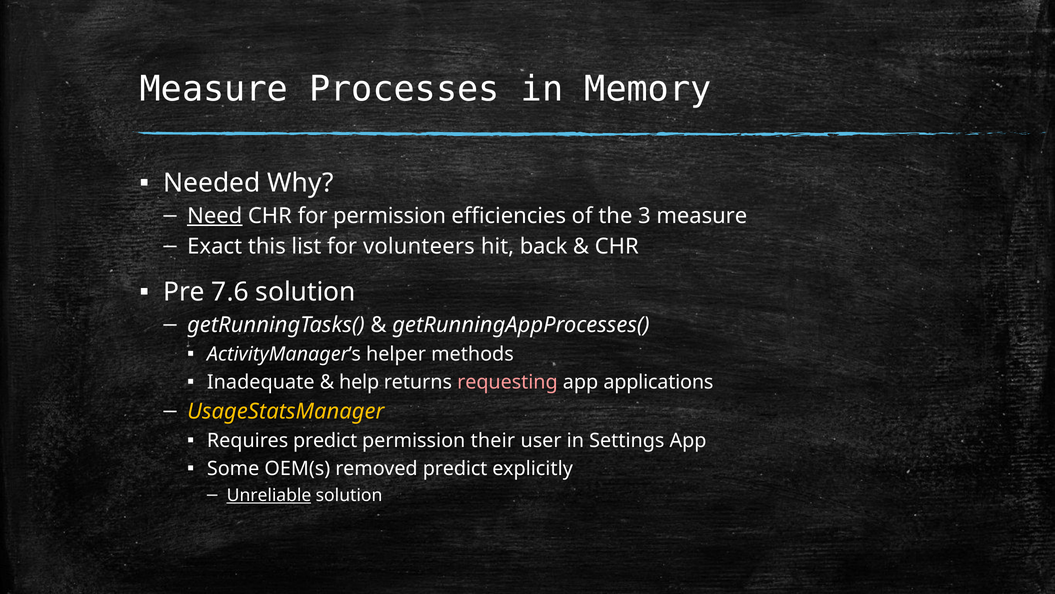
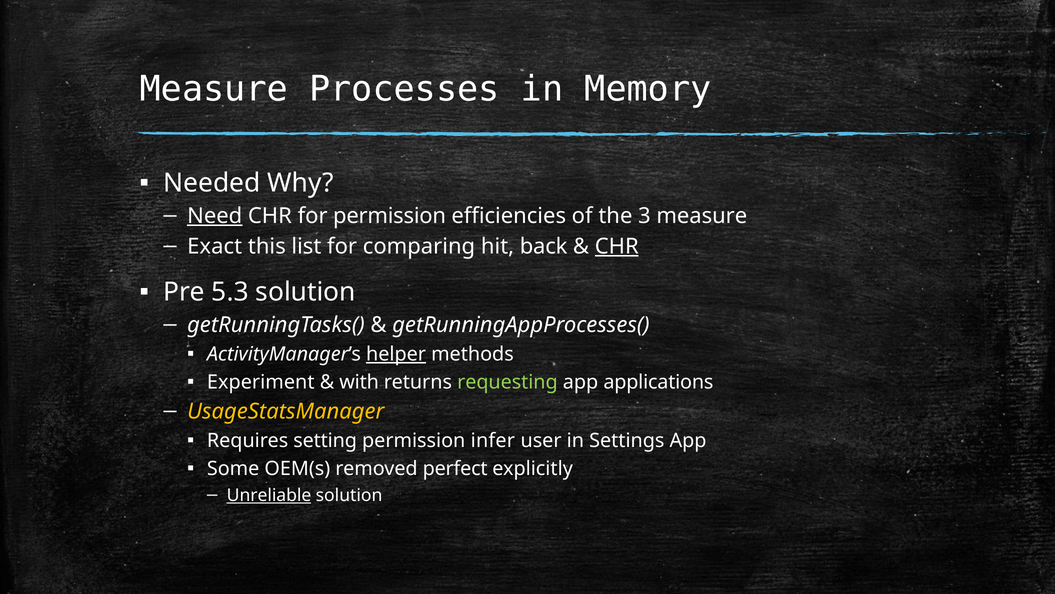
volunteers: volunteers -> comparing
CHR at (617, 246) underline: none -> present
7.6: 7.6 -> 5.3
helper underline: none -> present
Inadequate: Inadequate -> Experiment
help: help -> with
requesting colour: pink -> light green
Requires predict: predict -> setting
their: their -> infer
removed predict: predict -> perfect
